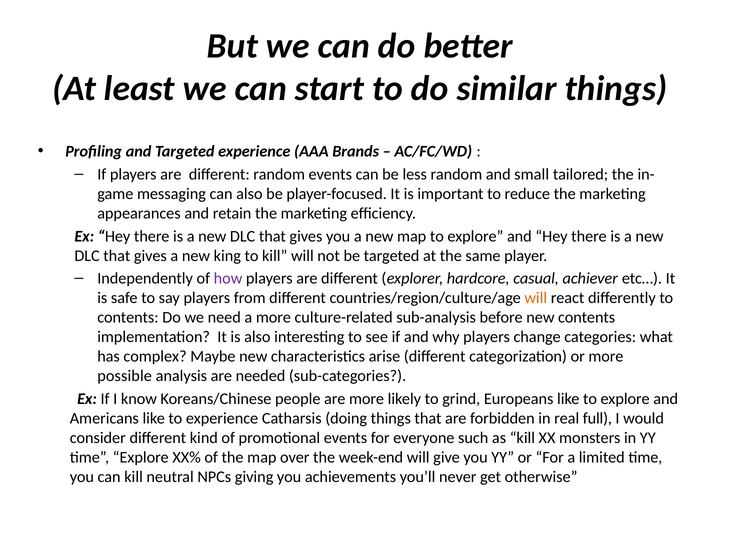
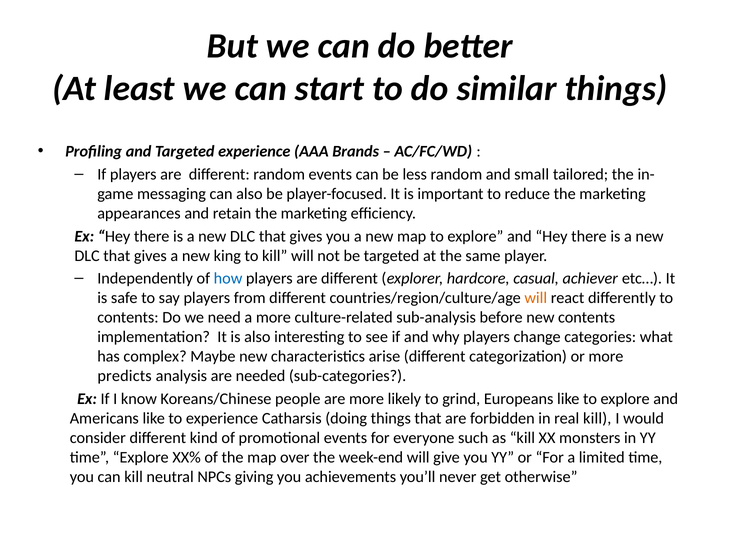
how colour: purple -> blue
possible: possible -> predicts
real full: full -> kill
